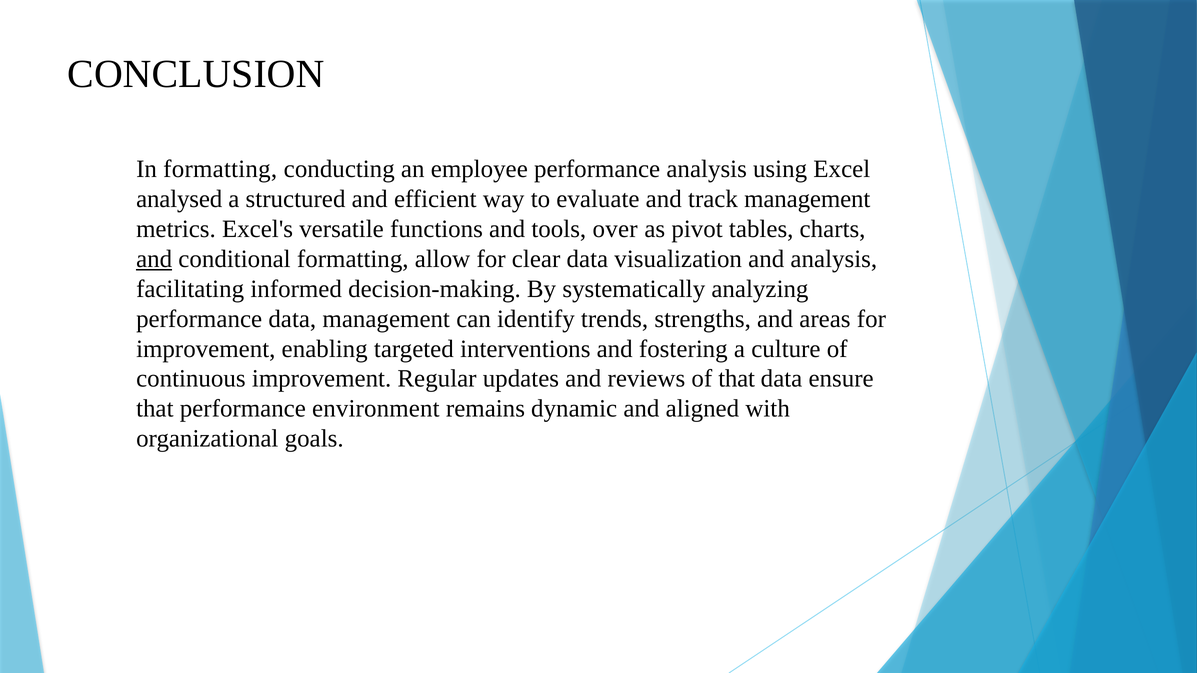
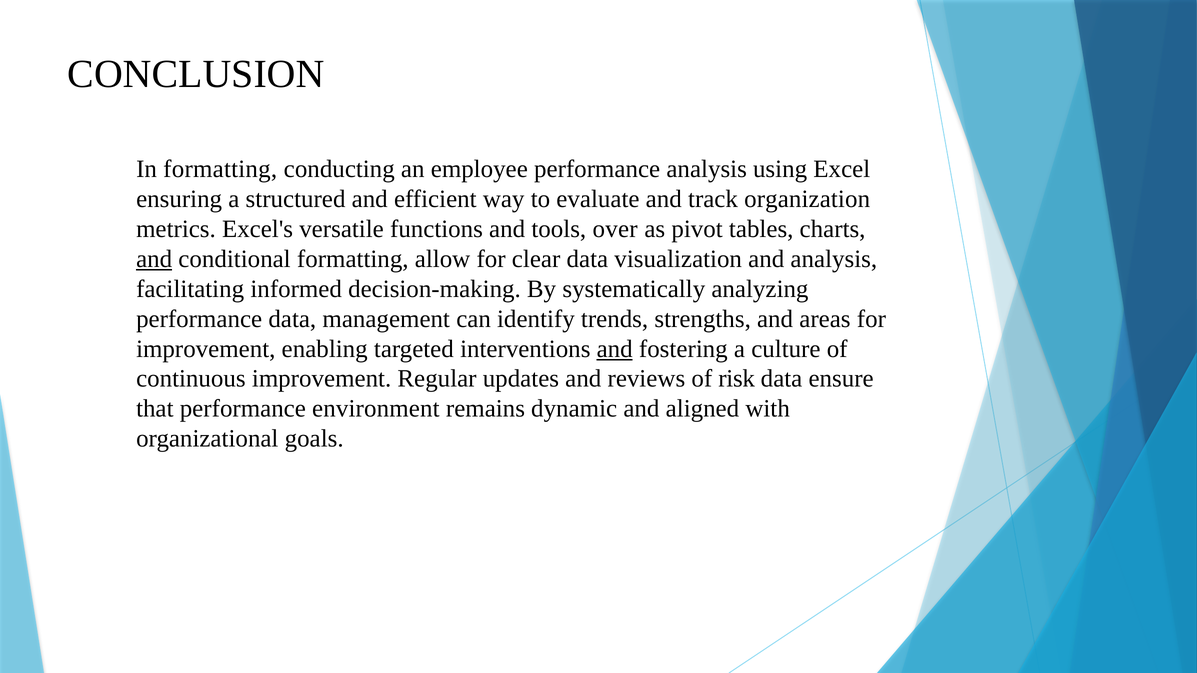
analysed: analysed -> ensuring
track management: management -> organization
and at (615, 349) underline: none -> present
of that: that -> risk
